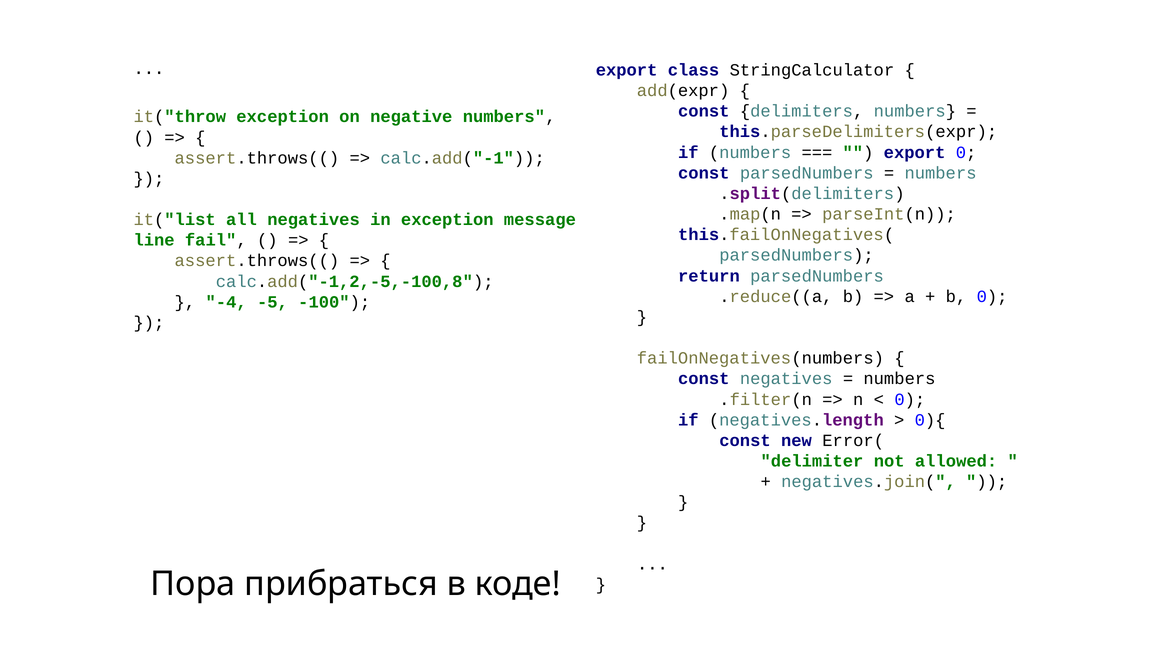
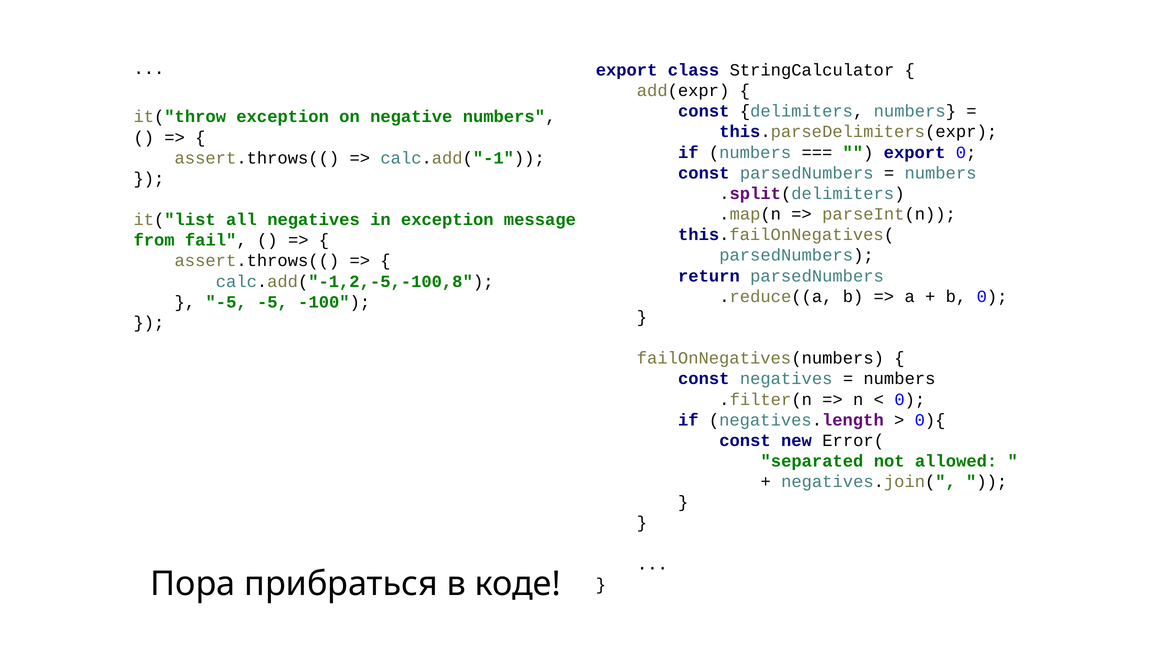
line: line -> from
-4 at (226, 302): -4 -> -5
delimiter: delimiter -> separated
